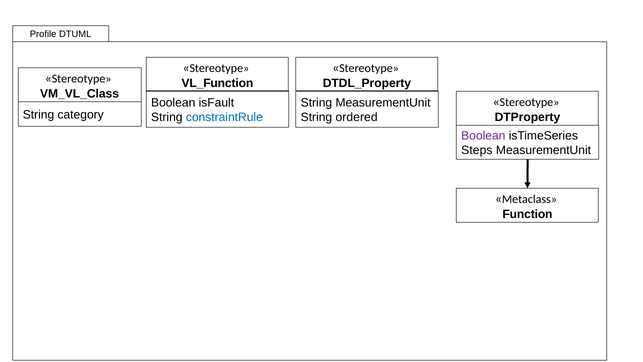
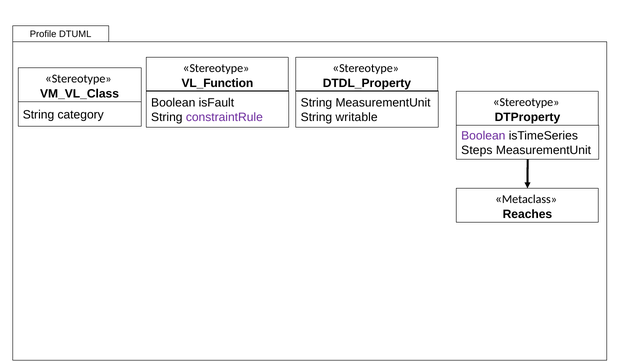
constraintRule colour: blue -> purple
ordered: ordered -> writable
Function: Function -> Reaches
